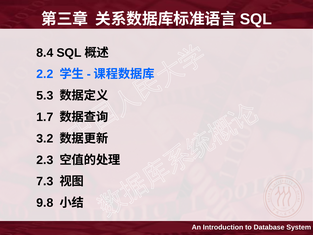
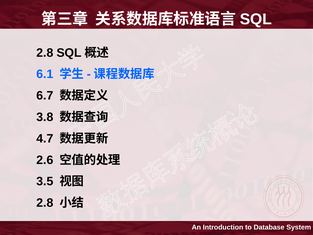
8.4 at (45, 53): 8.4 -> 2.8
2.2: 2.2 -> 6.1
5.3: 5.3 -> 6.7
1.7: 1.7 -> 3.8
3.2: 3.2 -> 4.7
2.3: 2.3 -> 2.6
7.3: 7.3 -> 3.5
9.8 at (45, 203): 9.8 -> 2.8
